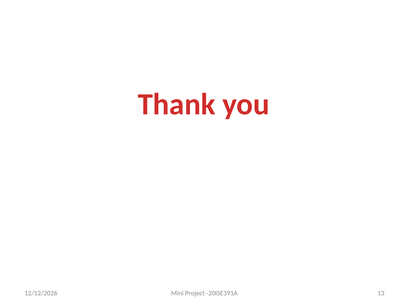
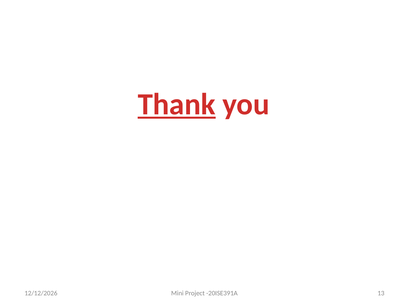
Thank underline: none -> present
